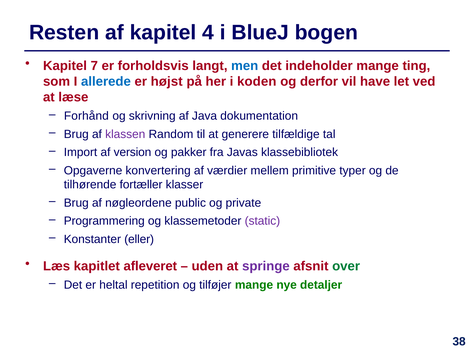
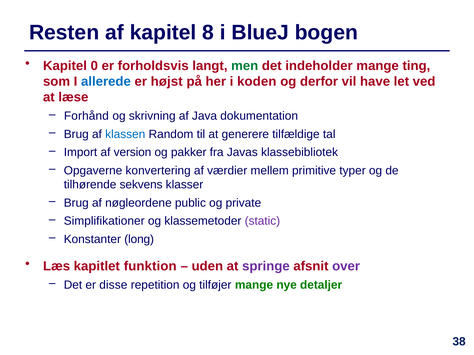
4: 4 -> 8
7: 7 -> 0
men colour: blue -> green
klassen colour: purple -> blue
fortæller: fortæller -> sekvens
Programmering: Programmering -> Simplifikationer
eller: eller -> long
afleveret: afleveret -> funktion
over colour: green -> purple
heltal: heltal -> disse
